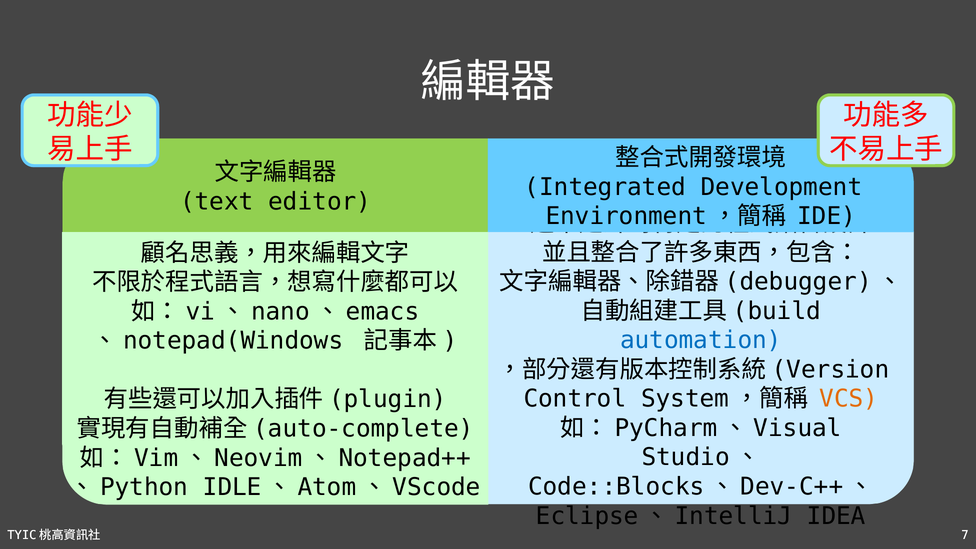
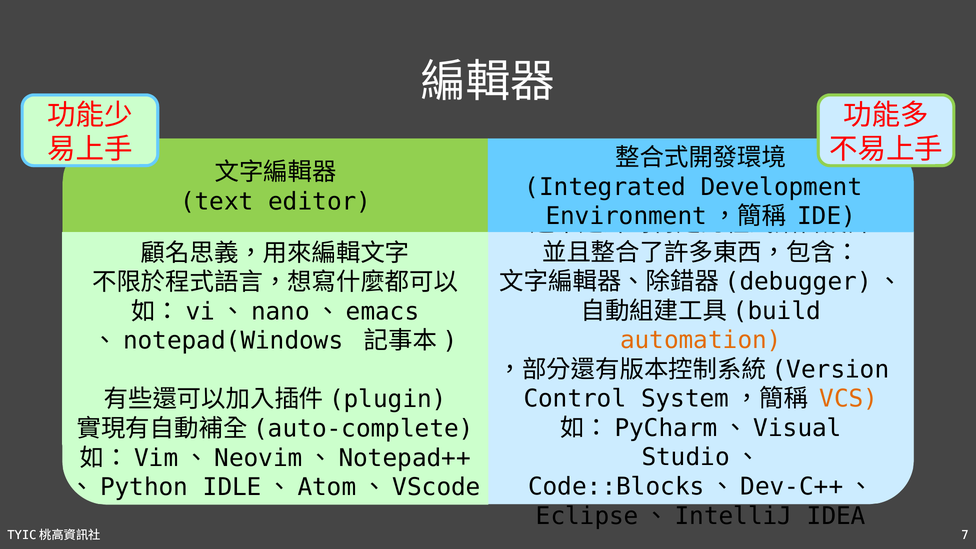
automation colour: blue -> orange
